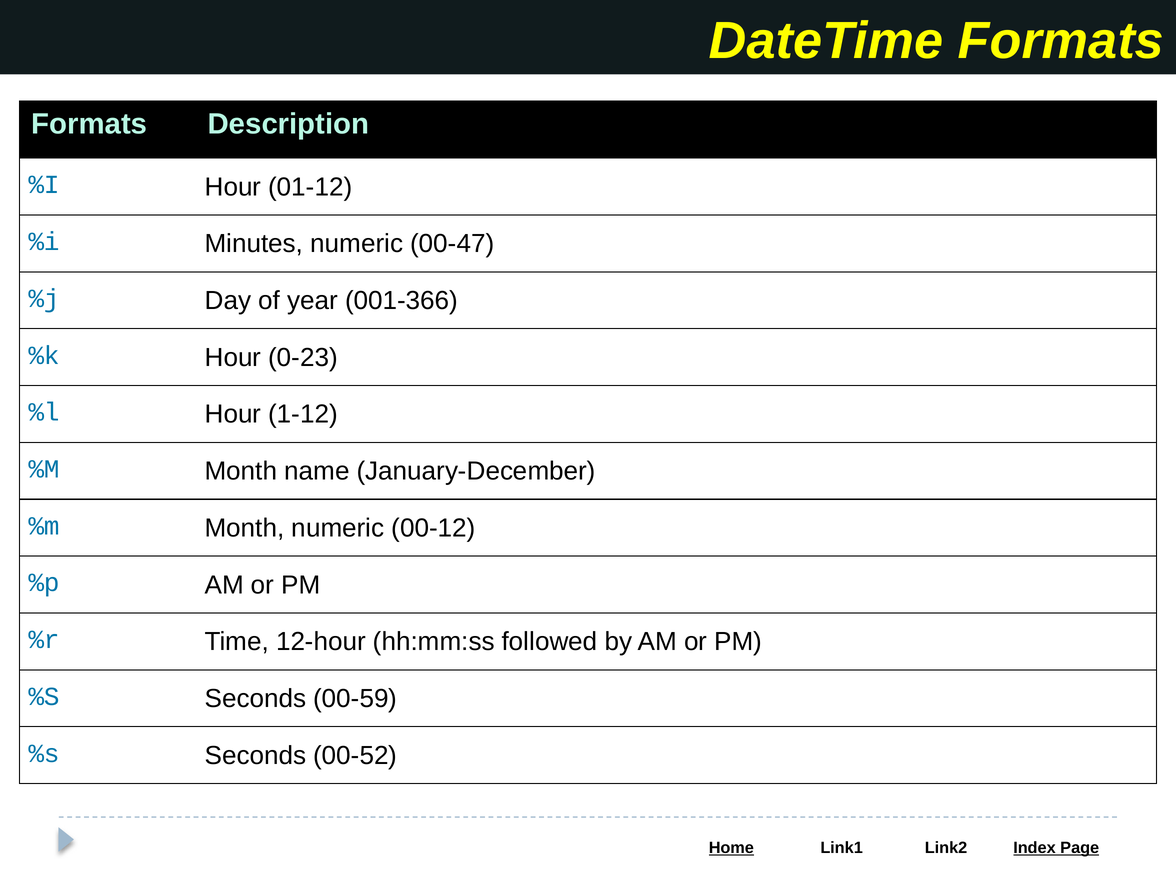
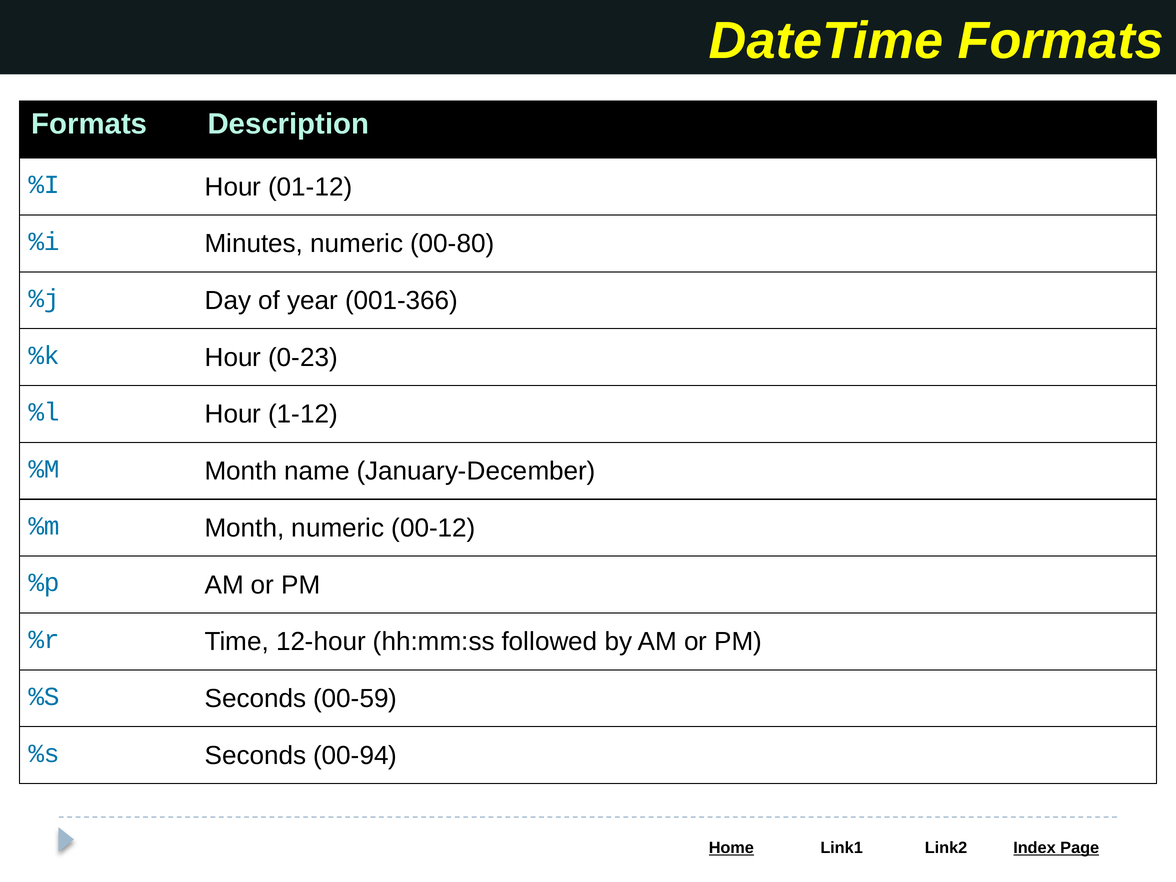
00-47: 00-47 -> 00-80
00-52: 00-52 -> 00-94
